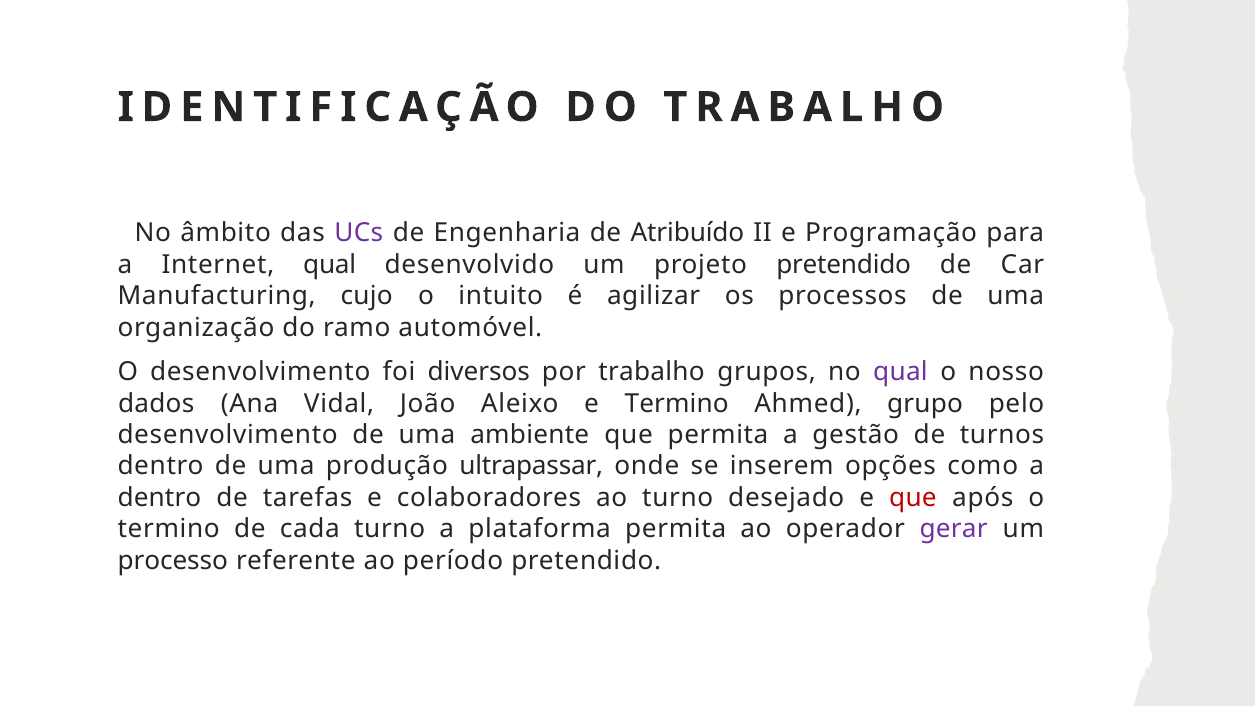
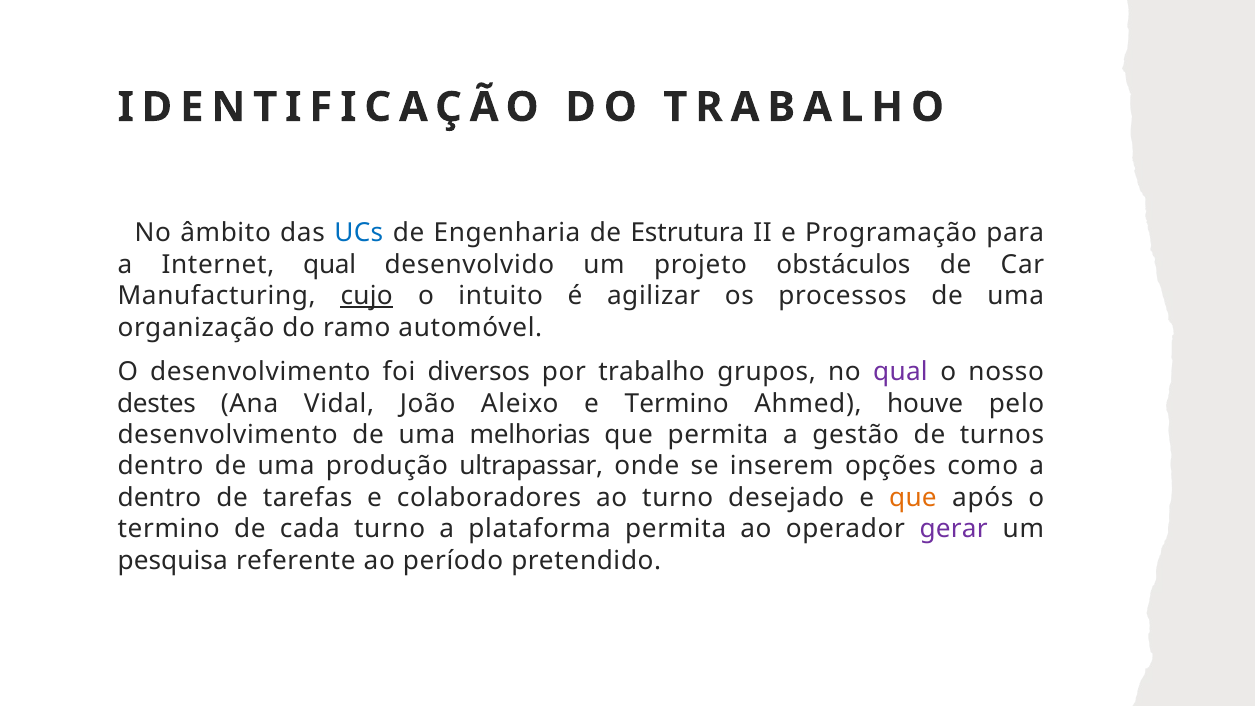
UCs colour: purple -> blue
Atribuído: Atribuído -> Estrutura
projeto pretendido: pretendido -> obstáculos
cujo underline: none -> present
dados: dados -> destes
grupo: grupo -> houve
ambiente: ambiente -> melhorias
que at (913, 498) colour: red -> orange
processo: processo -> pesquisa
